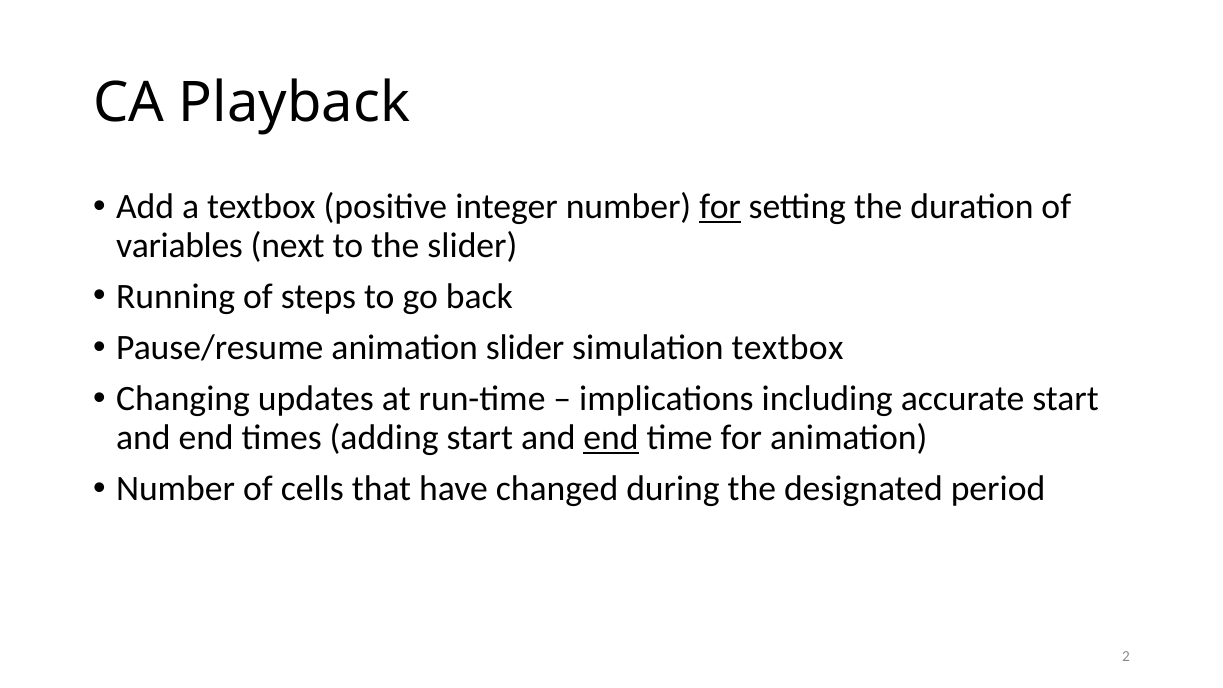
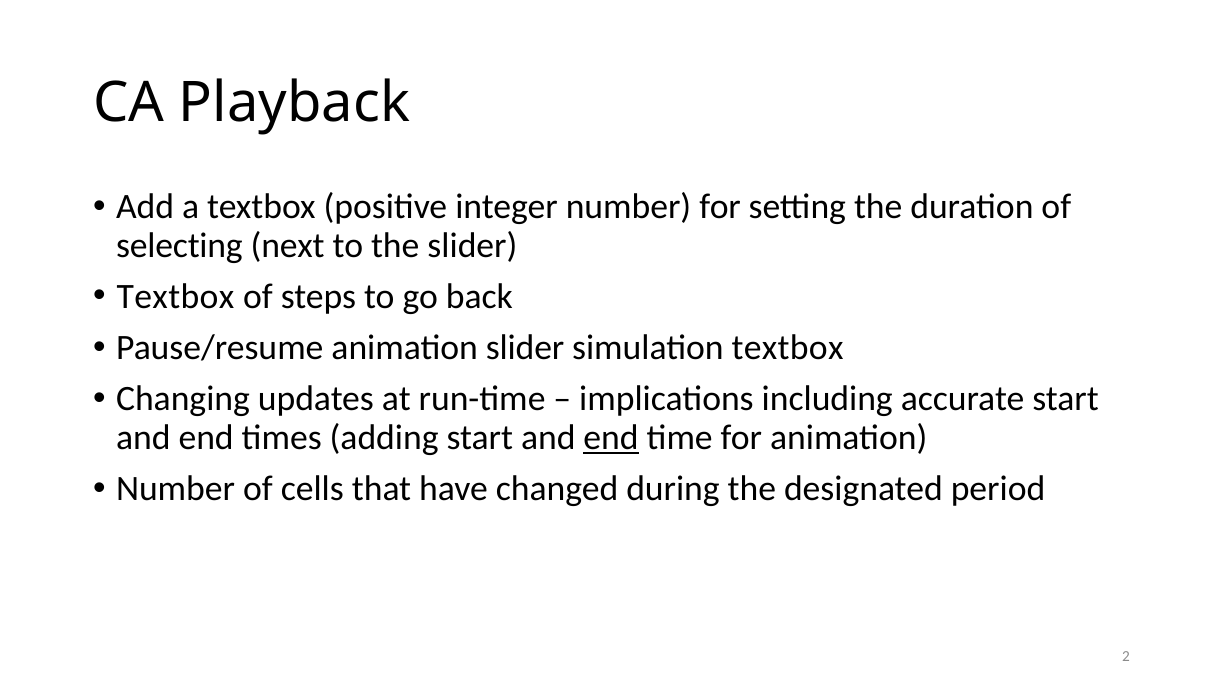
for at (720, 207) underline: present -> none
variables: variables -> selecting
Running at (176, 297): Running -> Textbox
